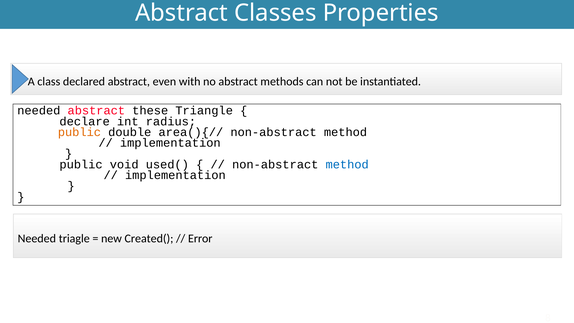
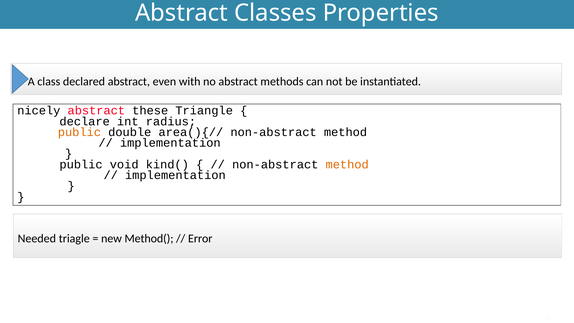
needed at (39, 111): needed -> nicely
used(: used( -> kind(
method at (347, 164) colour: blue -> orange
Created(: Created( -> Method(
